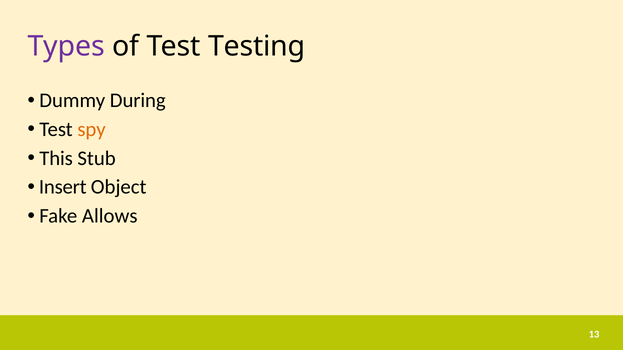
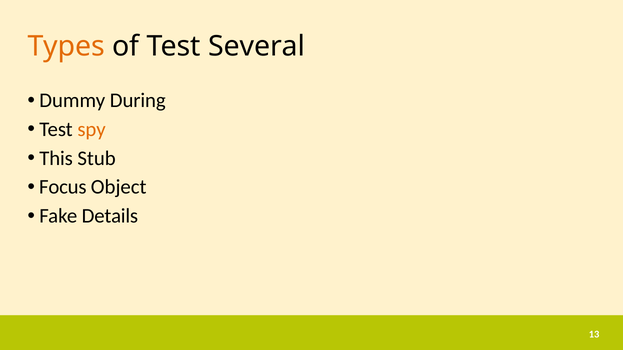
Types colour: purple -> orange
Testing: Testing -> Several
Insert: Insert -> Focus
Allows: Allows -> Details
